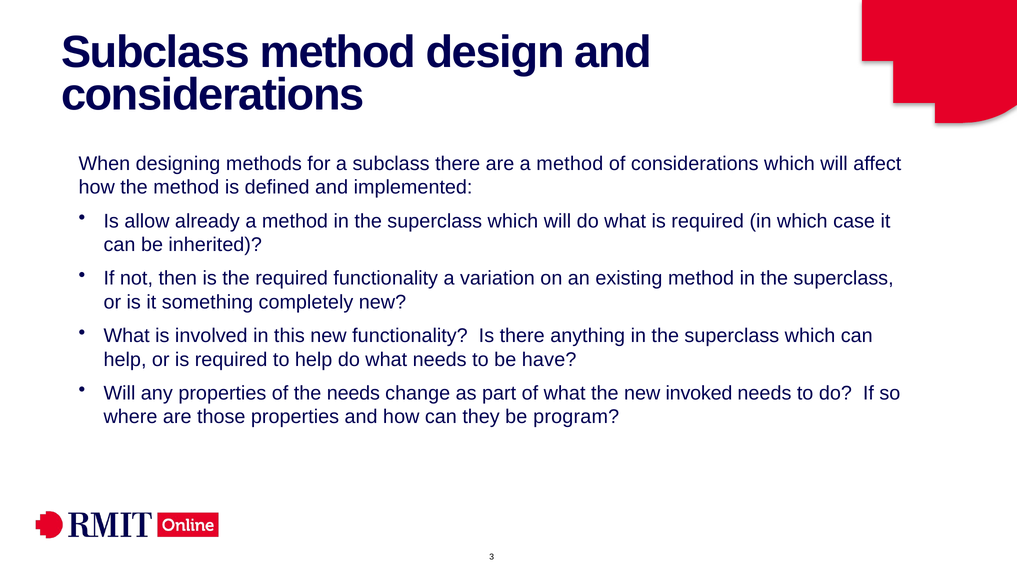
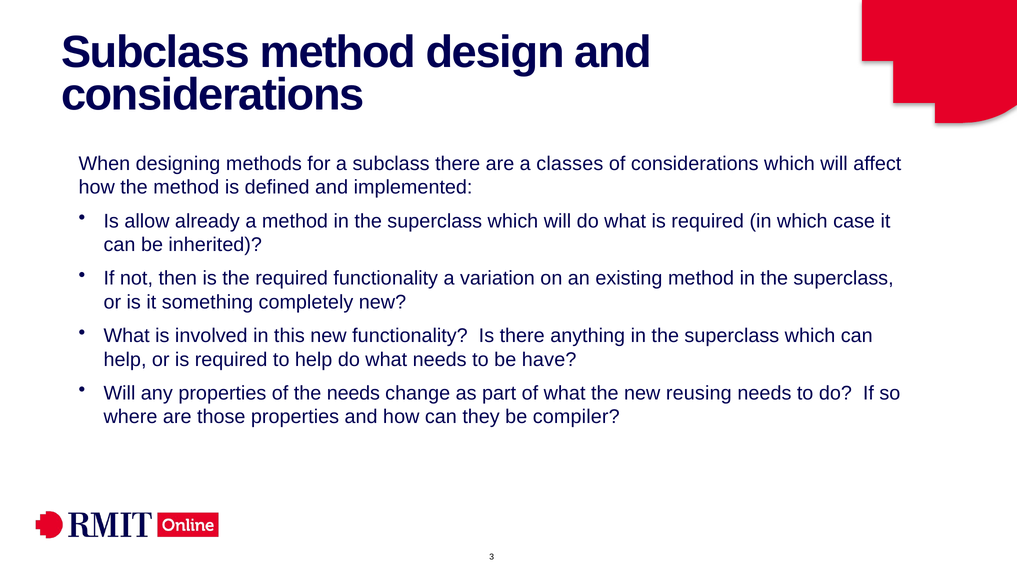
are a method: method -> classes
invoked: invoked -> reusing
program: program -> compiler
